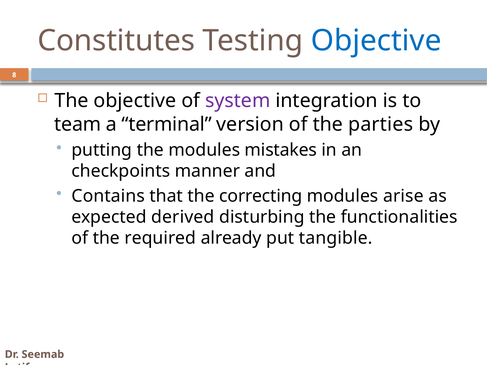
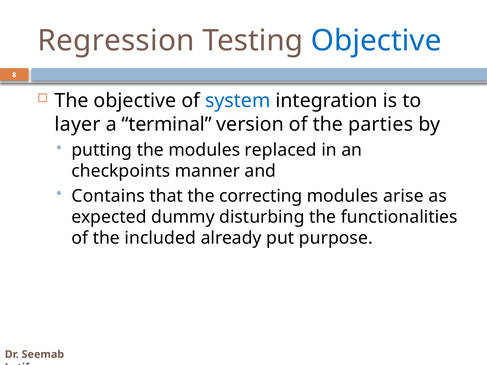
Constitutes: Constitutes -> Regression
system colour: purple -> blue
team: team -> layer
mistakes: mistakes -> replaced
derived: derived -> dummy
required: required -> included
tangible: tangible -> purpose
